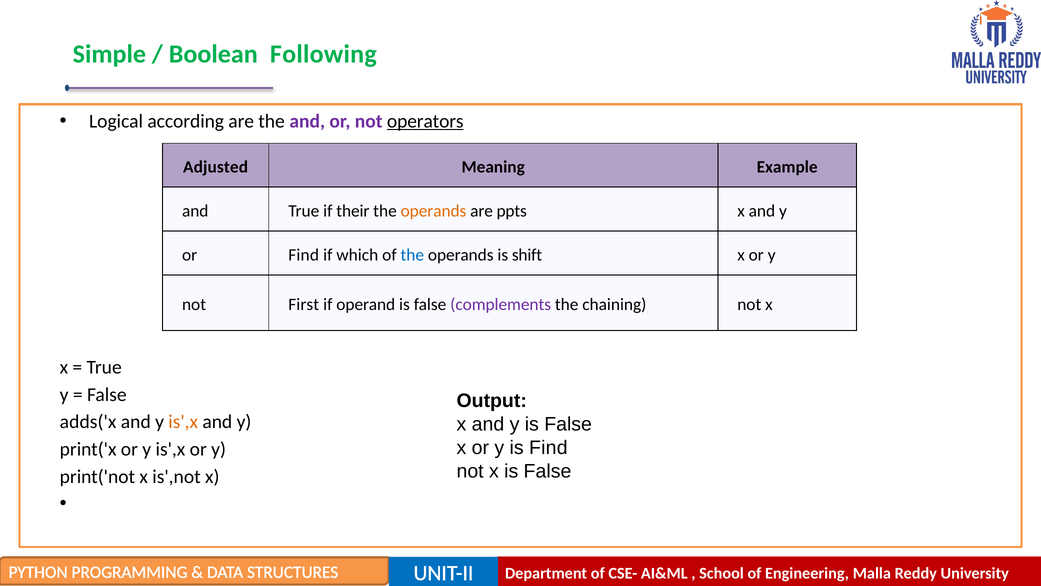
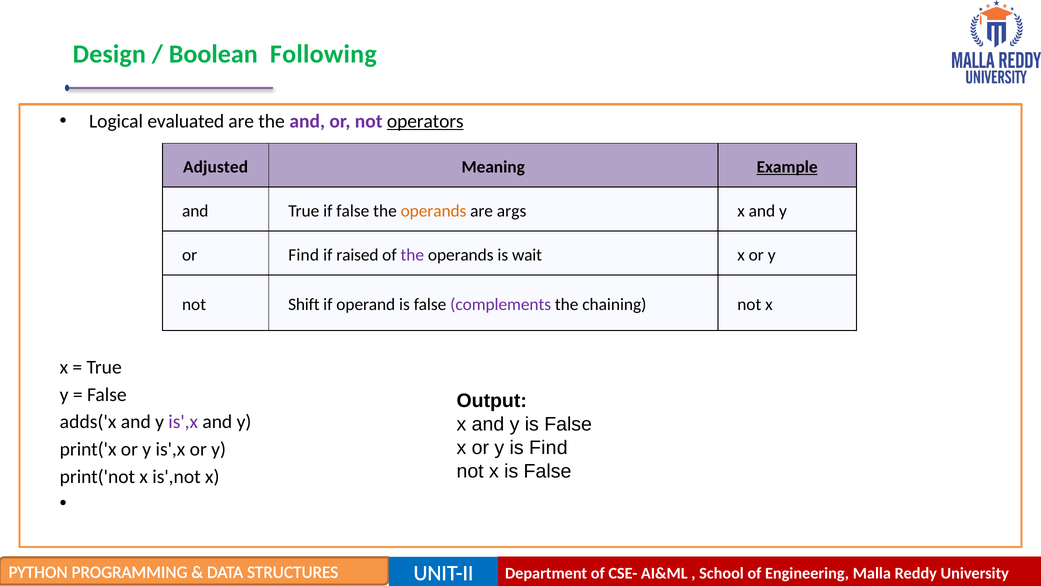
Simple: Simple -> Design
according: according -> evaluated
Example underline: none -> present
if their: their -> false
ppts: ppts -> args
which: which -> raised
the at (412, 255) colour: blue -> purple
shift: shift -> wait
First: First -> Shift
is',x at (183, 422) colour: orange -> purple
